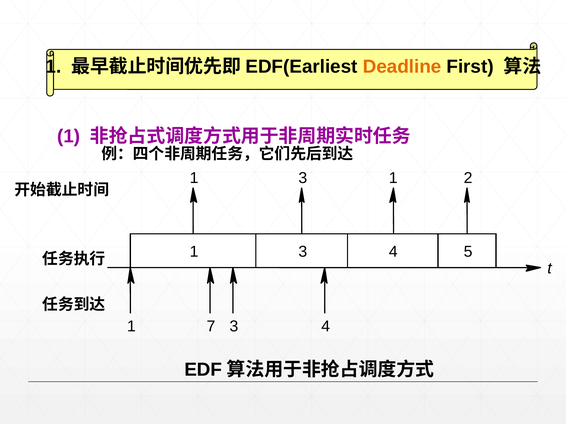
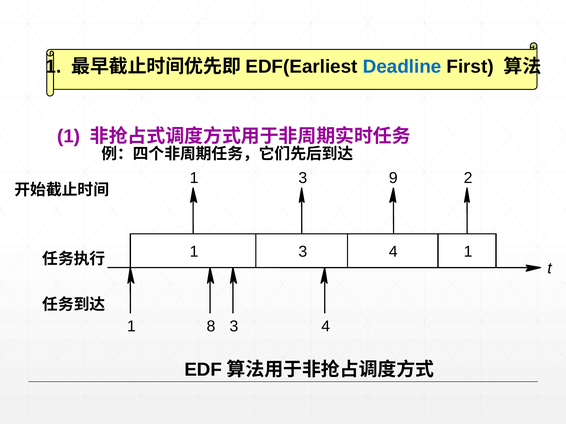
Deadline colour: orange -> blue
3 1: 1 -> 9
1 3 4 5: 5 -> 1
7: 7 -> 8
